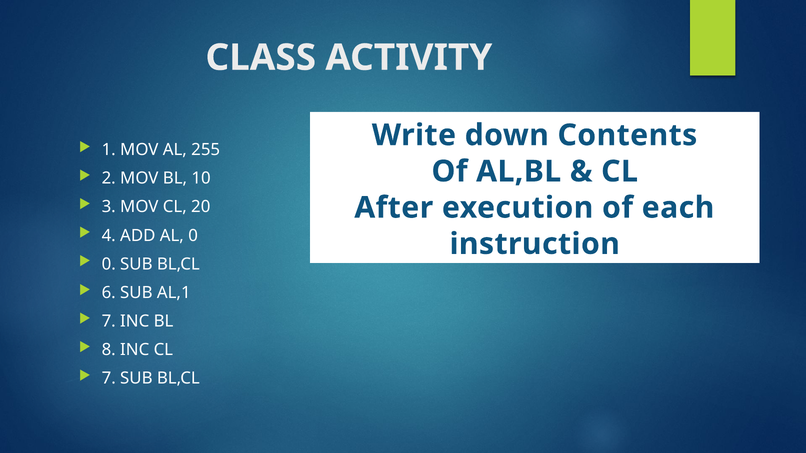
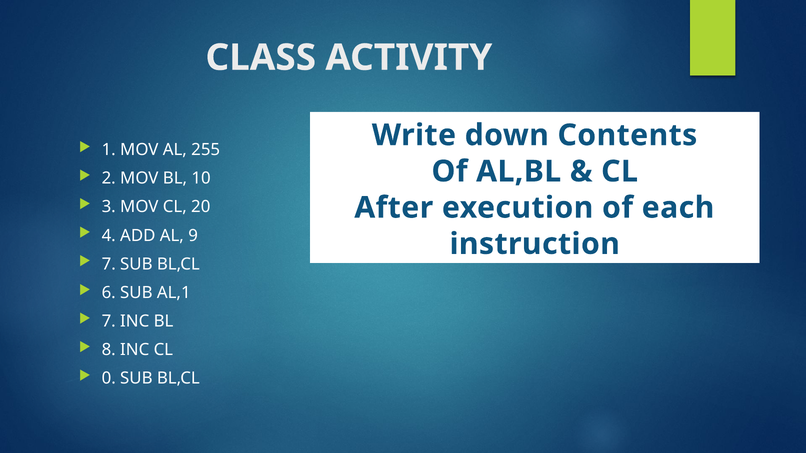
AL 0: 0 -> 9
0 at (109, 264): 0 -> 7
7 at (109, 378): 7 -> 0
